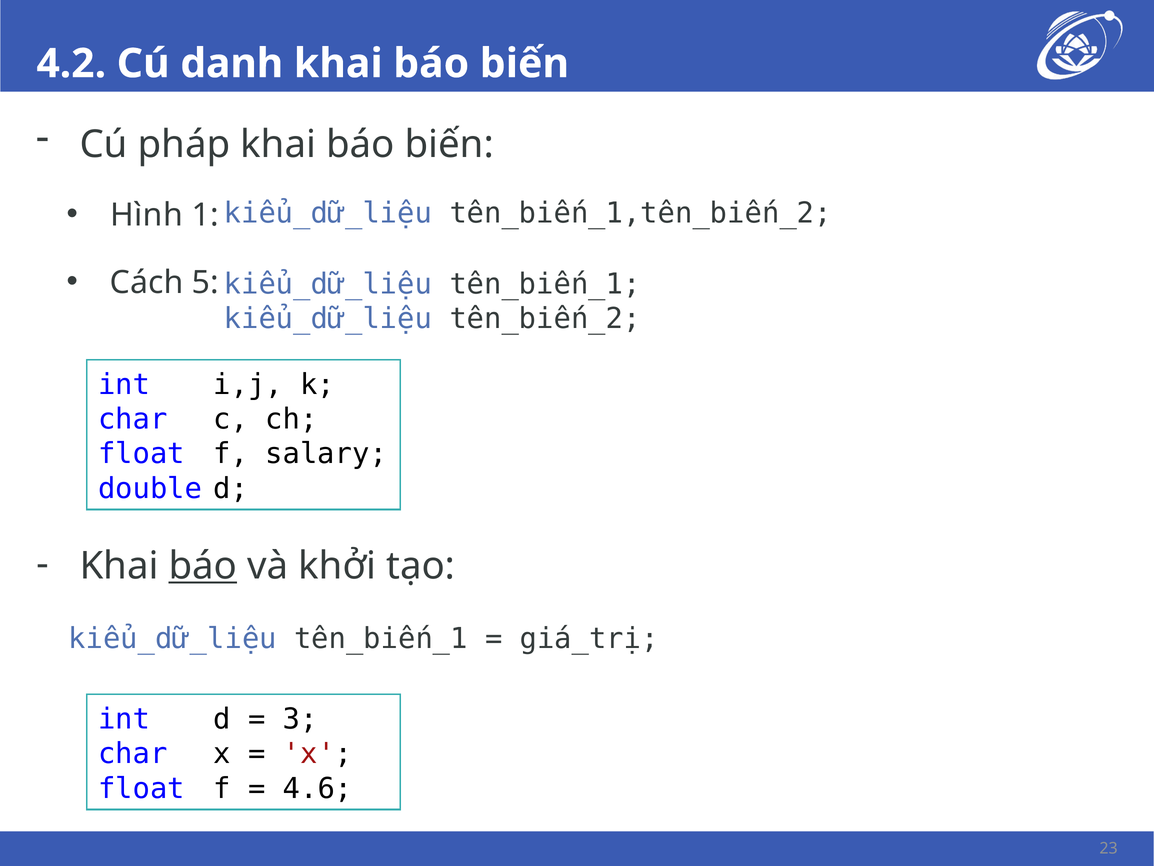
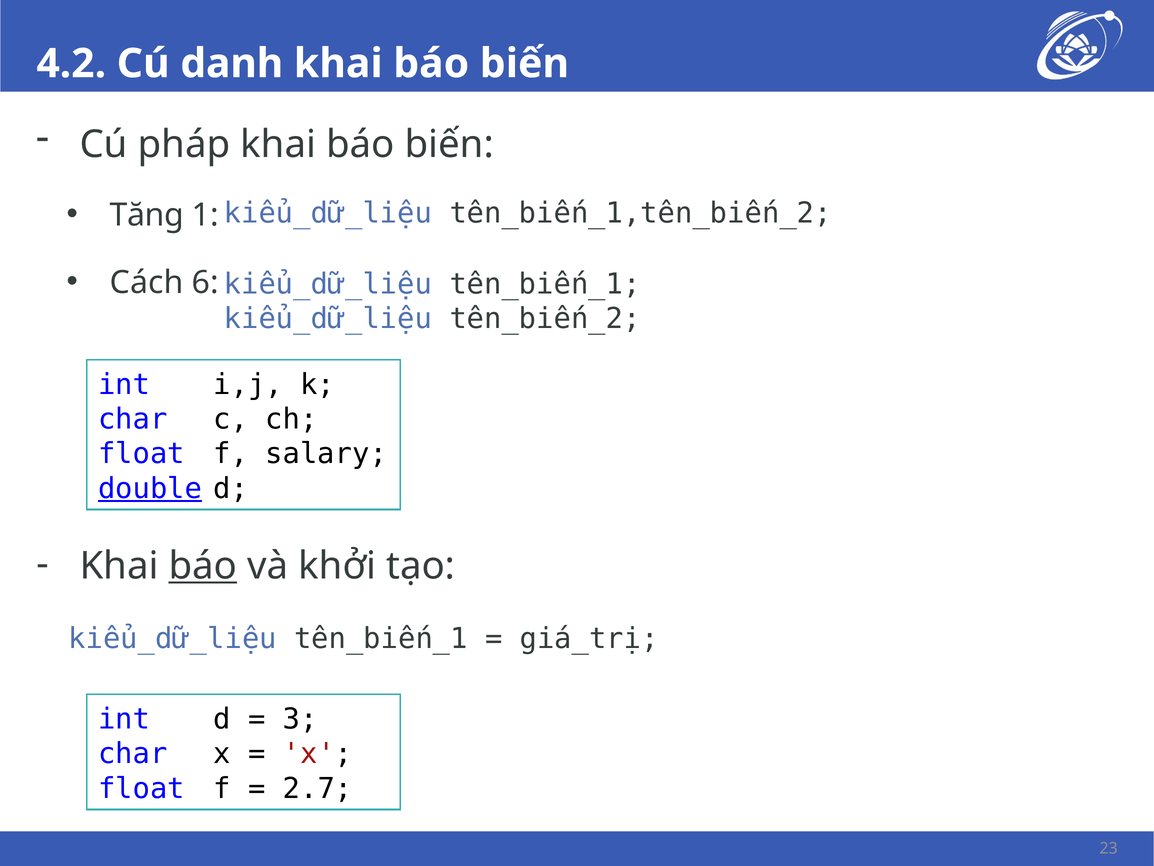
Hình: Hình -> Tăng
5: 5 -> 6
double underline: none -> present
4.6: 4.6 -> 2.7
